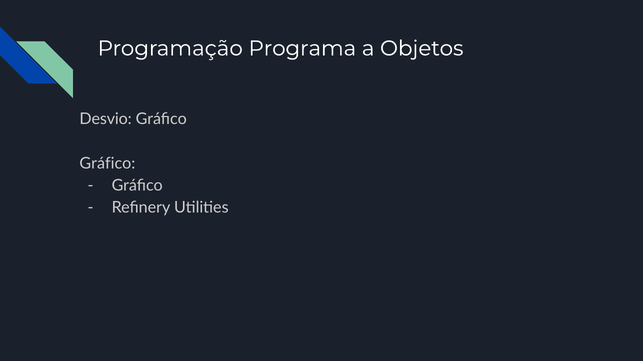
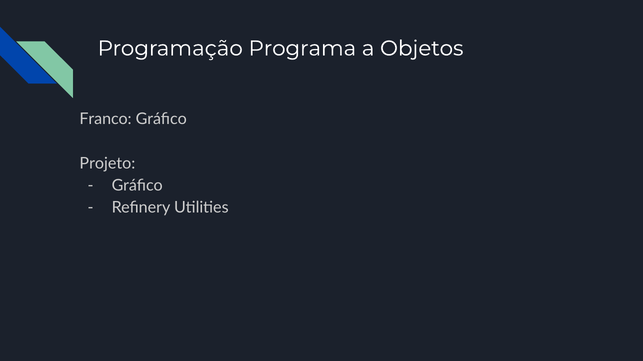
Desvio: Desvio -> Franco
Gráfico at (107, 164): Gráfico -> Projeto
